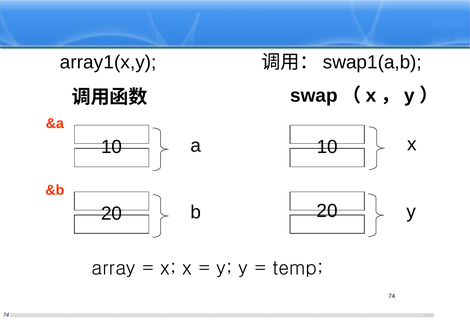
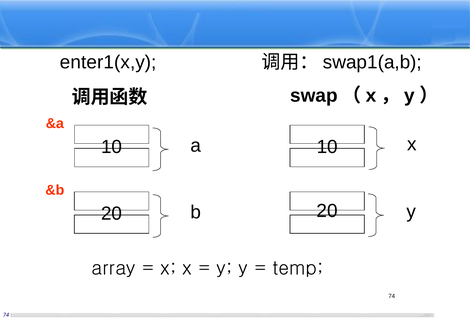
array1(x,y: array1(x,y -> enter1(x,y
